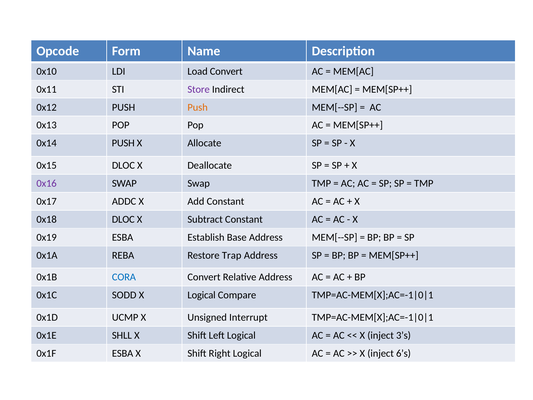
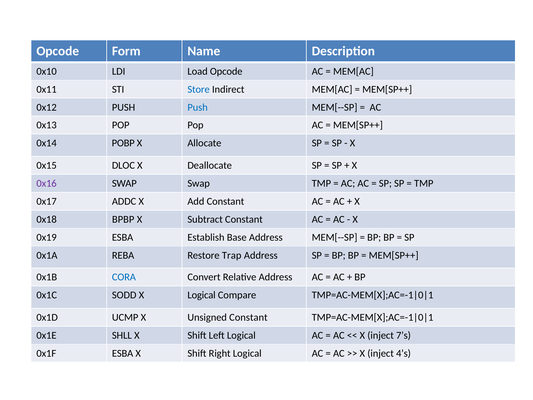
Load Convert: Convert -> Opcode
Store colour: purple -> blue
Push at (198, 107) colour: orange -> blue
0x14 PUSH: PUSH -> POBP
0x18 DLOC: DLOC -> BPBP
Unsigned Interrupt: Interrupt -> Constant
3’s: 3’s -> 7’s
6’s: 6’s -> 4’s
